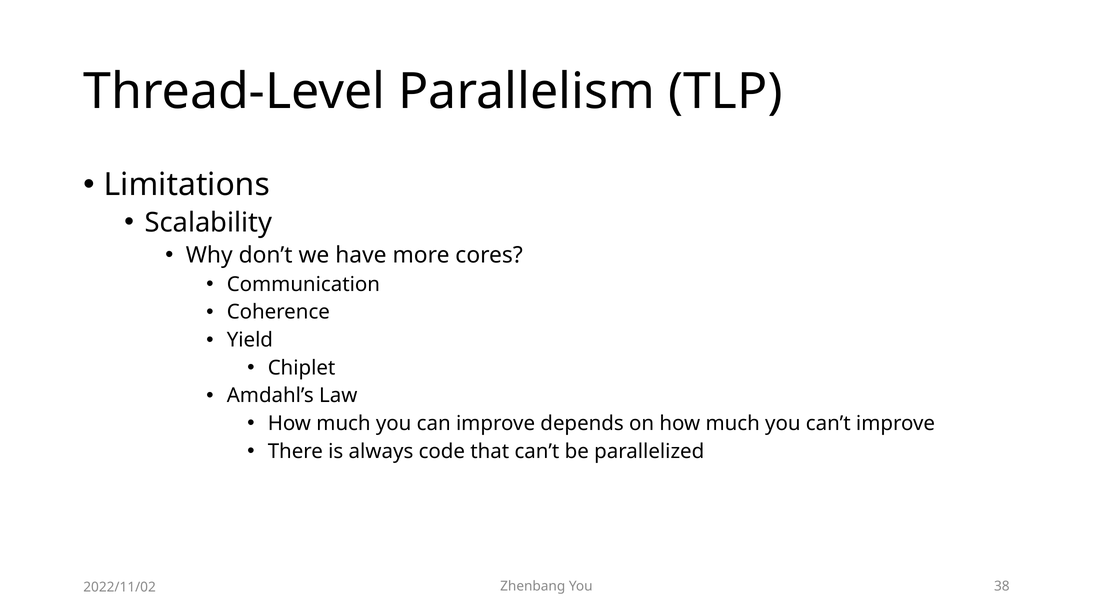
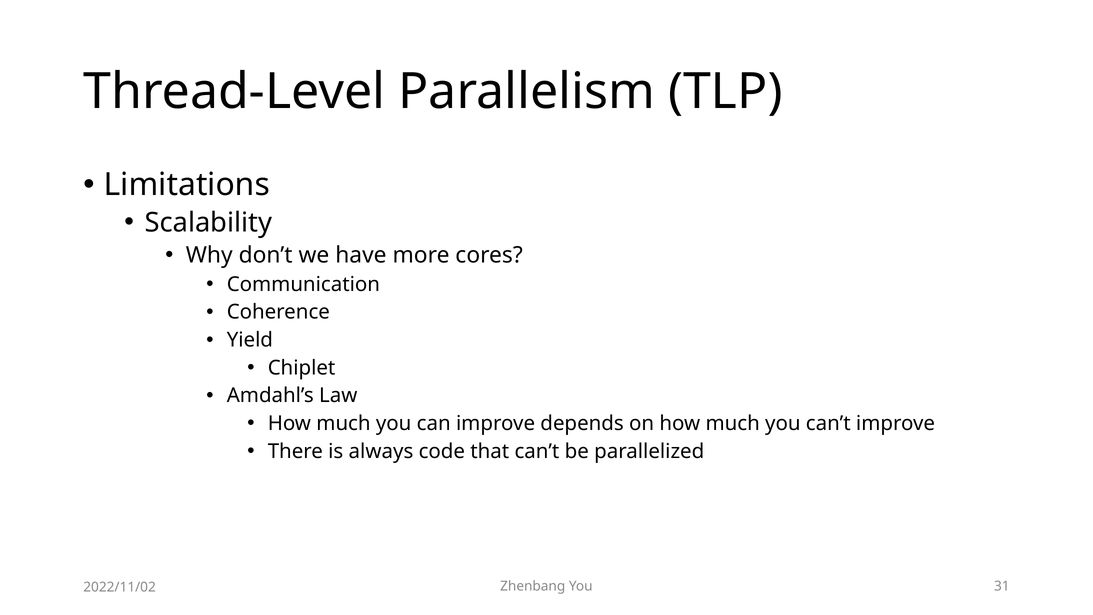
38: 38 -> 31
